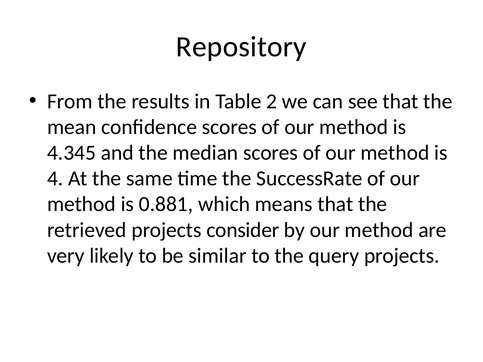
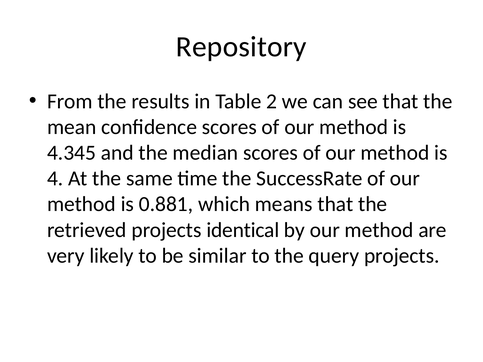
consider: consider -> identical
